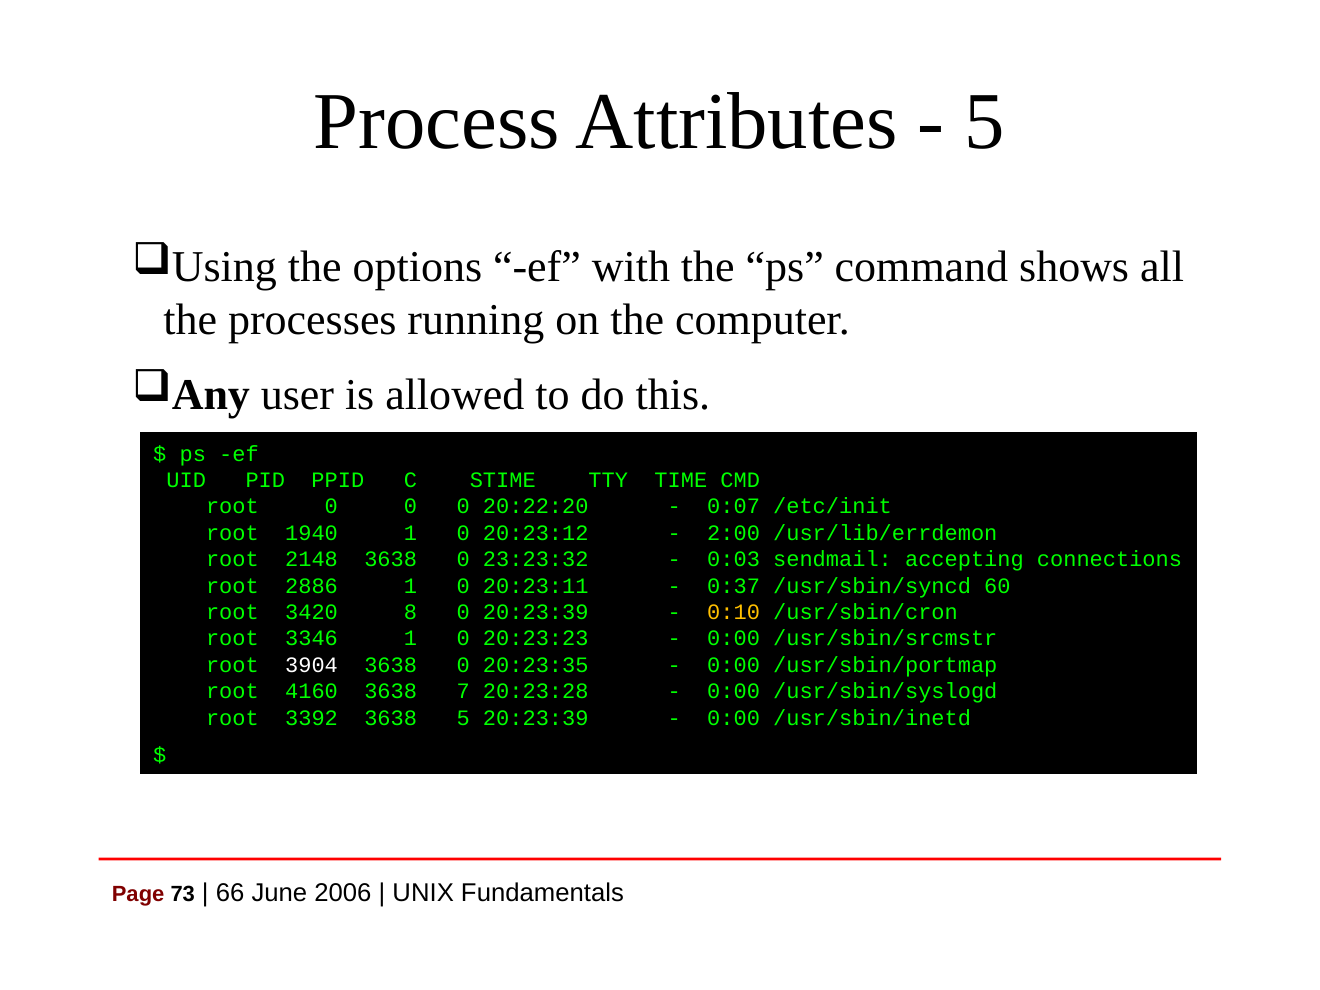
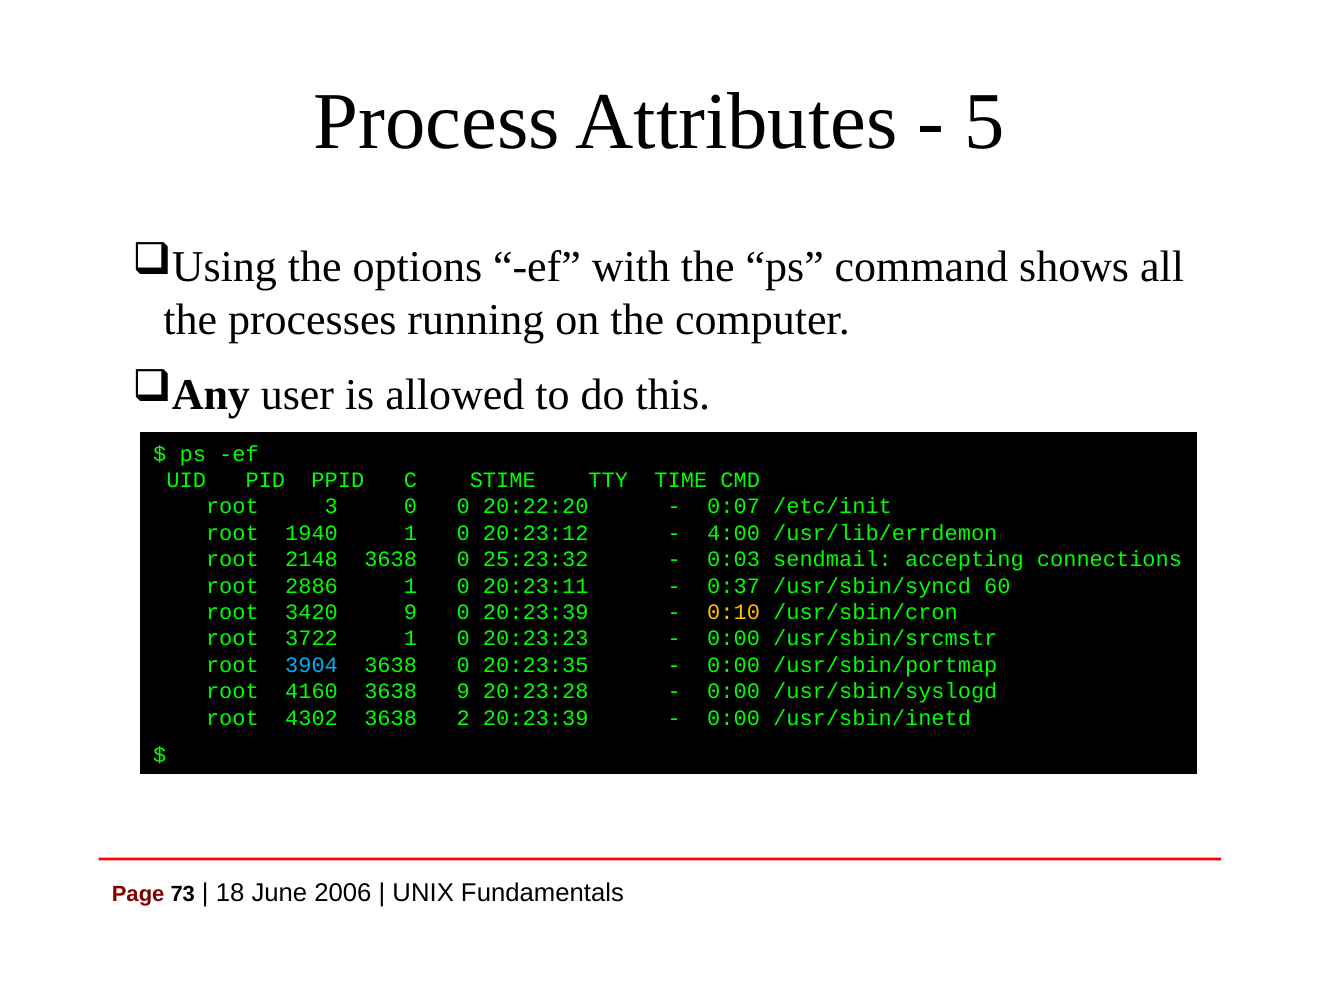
root 0: 0 -> 3
2:00: 2:00 -> 4:00
23:23:32: 23:23:32 -> 25:23:32
3420 8: 8 -> 9
3346: 3346 -> 3722
3904 colour: white -> light blue
3638 7: 7 -> 9
3392: 3392 -> 4302
3638 5: 5 -> 2
66: 66 -> 18
